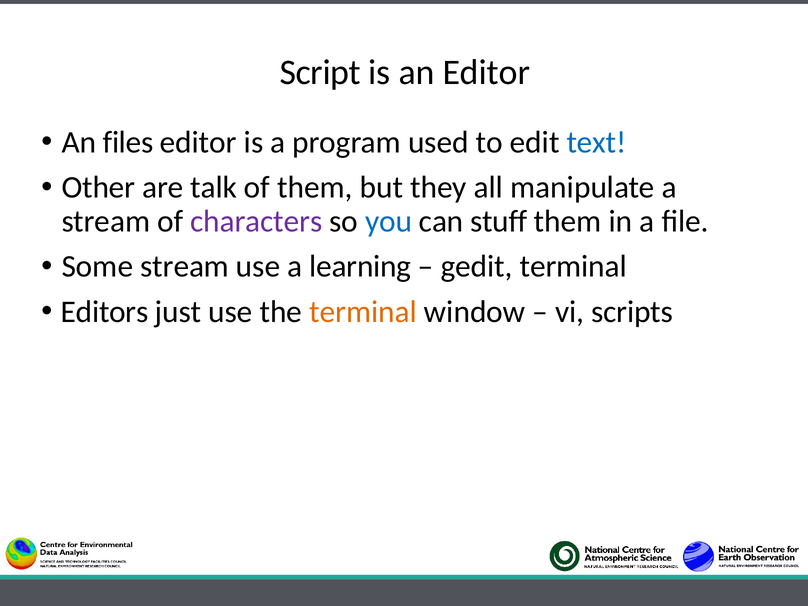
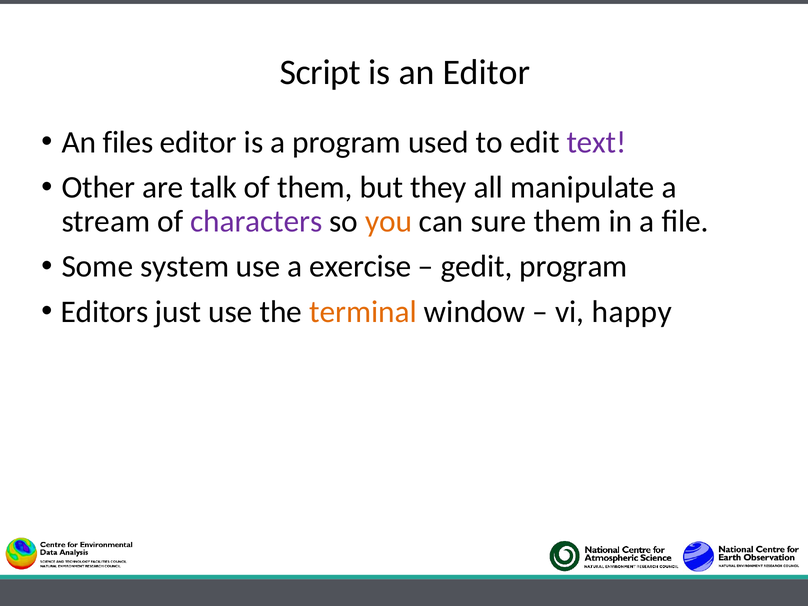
text colour: blue -> purple
you colour: blue -> orange
stuff: stuff -> sure
Some stream: stream -> system
learning: learning -> exercise
gedit terminal: terminal -> program
scripts: scripts -> happy
